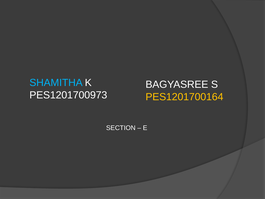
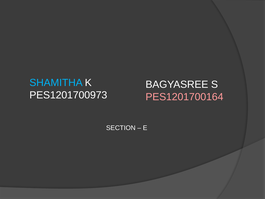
PES1201700164 colour: yellow -> pink
